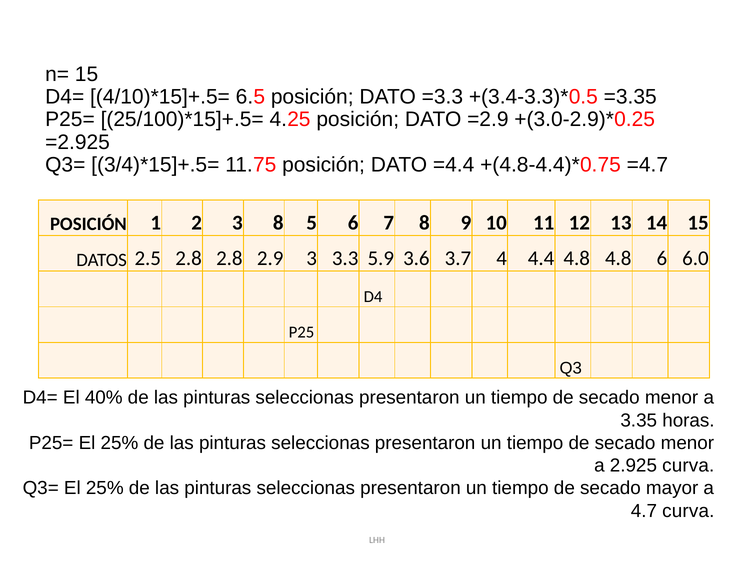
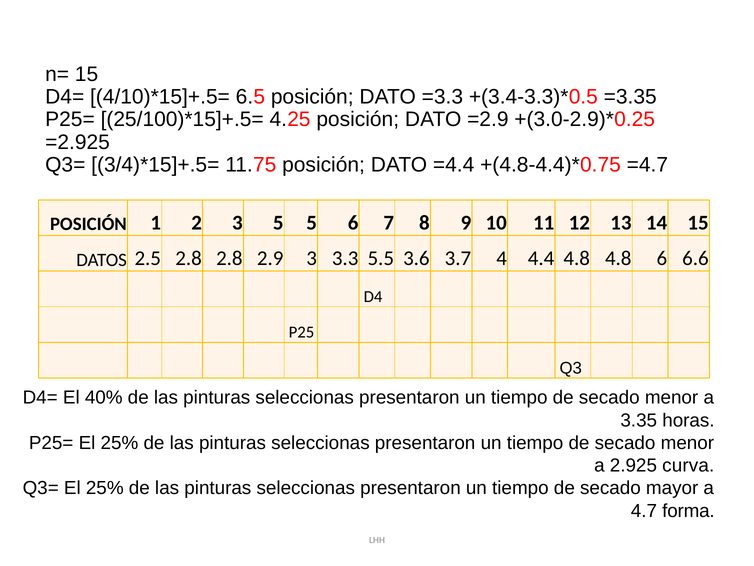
3 8: 8 -> 5
5.9: 5.9 -> 5.5
6.0: 6.0 -> 6.6
4.7 curva: curva -> forma
